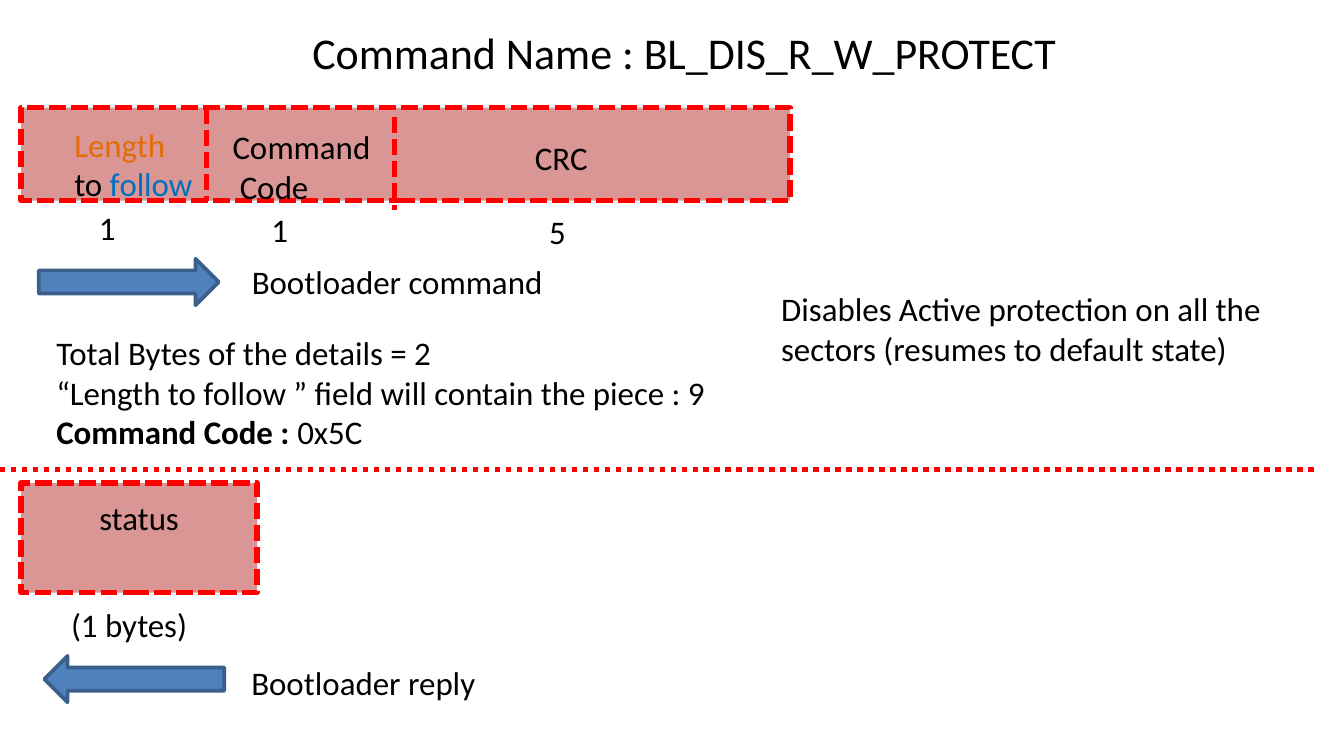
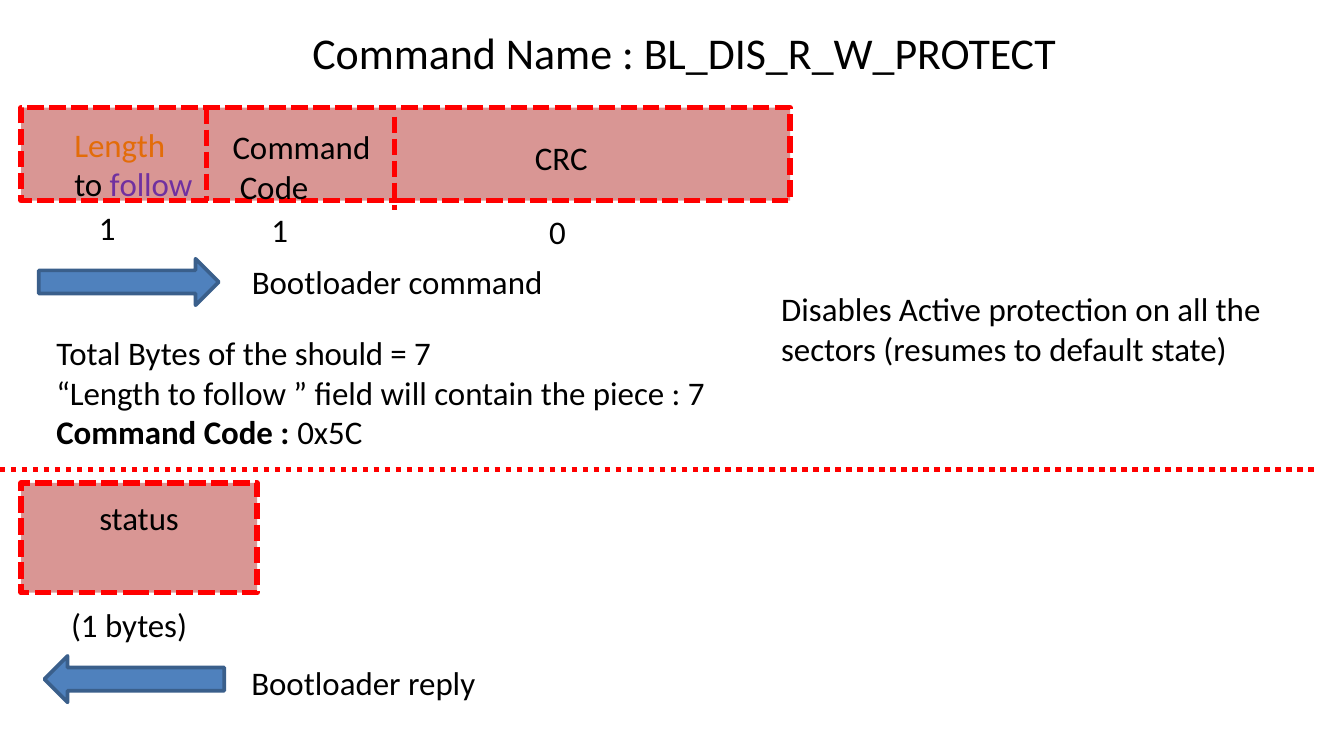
follow at (151, 186) colour: blue -> purple
5: 5 -> 0
details: details -> should
2 at (423, 355): 2 -> 7
9 at (696, 395): 9 -> 7
